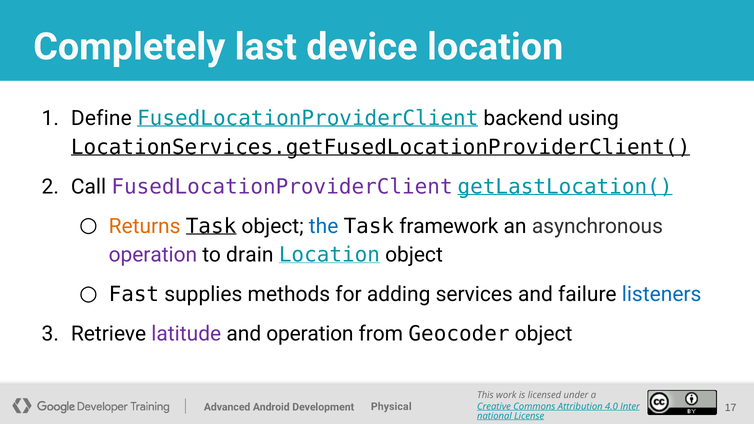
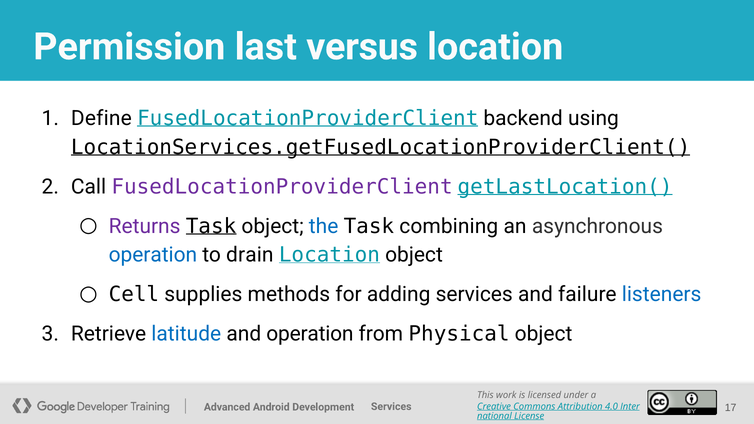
Completely: Completely -> Permission
device: device -> versus
Returns colour: orange -> purple
framework: framework -> combining
operation at (153, 255) colour: purple -> blue
Fast: Fast -> Cell
latitude colour: purple -> blue
Geocoder: Geocoder -> Physical
Physical at (391, 407): Physical -> Services
